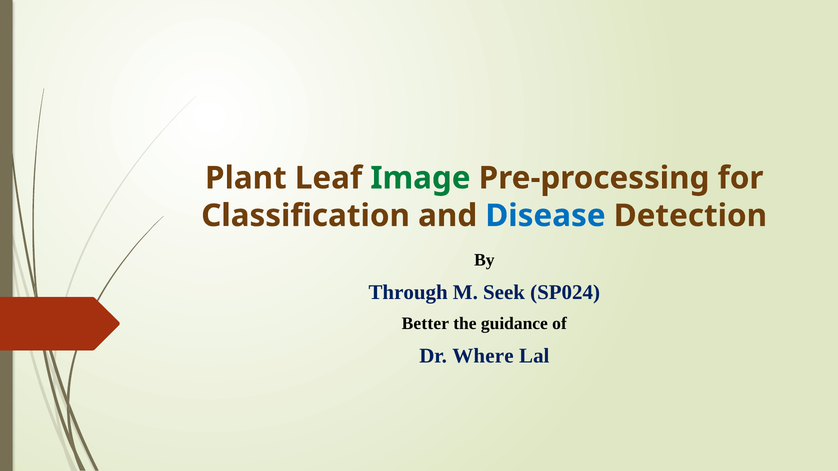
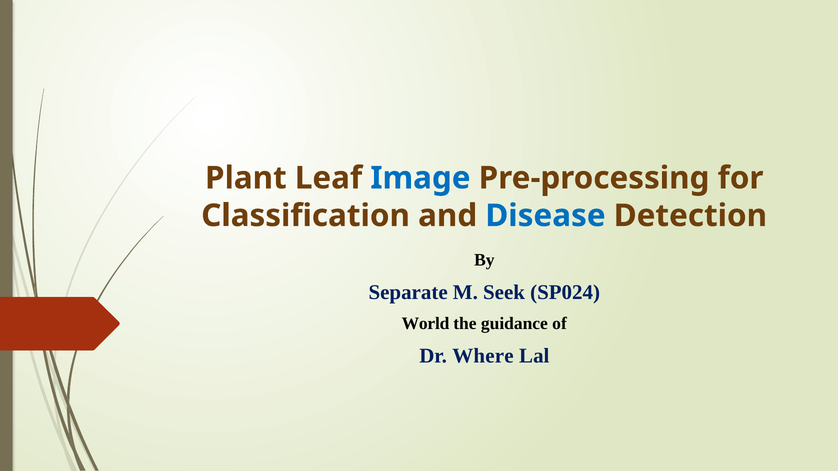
Image colour: green -> blue
Through: Through -> Separate
Better: Better -> World
